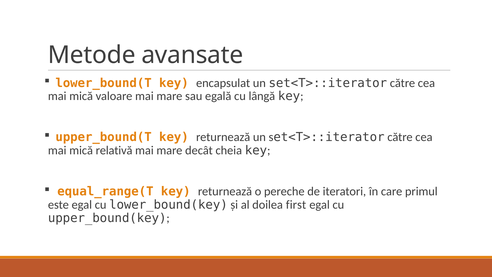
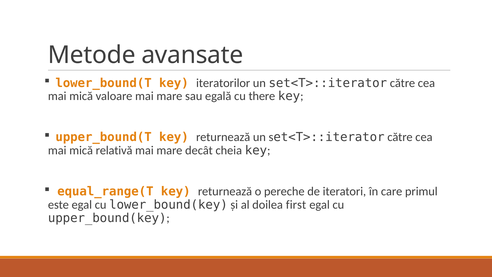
encapsulat: encapsulat -> iteratorilor
lângă: lângă -> there
